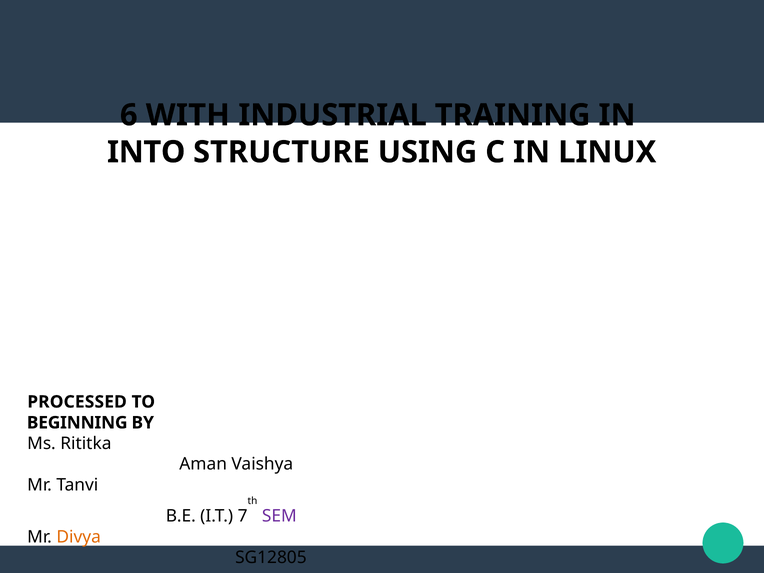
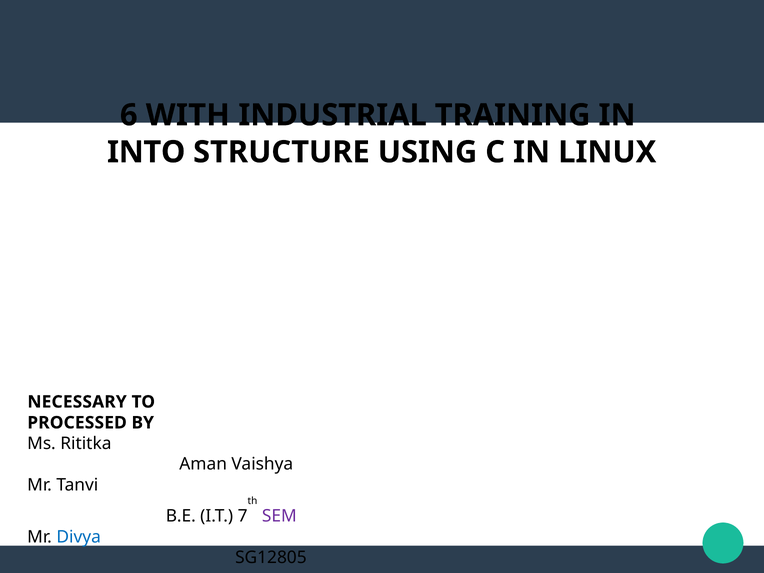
PROCESSED: PROCESSED -> NECESSARY
BEGINNING: BEGINNING -> PROCESSED
Divya colour: orange -> blue
